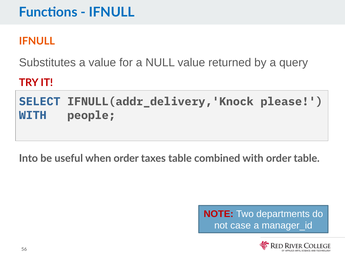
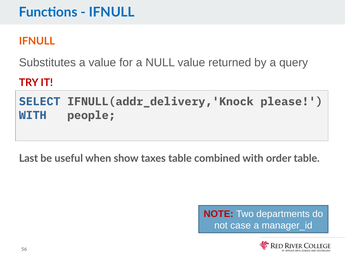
Into: Into -> Last
when order: order -> show
